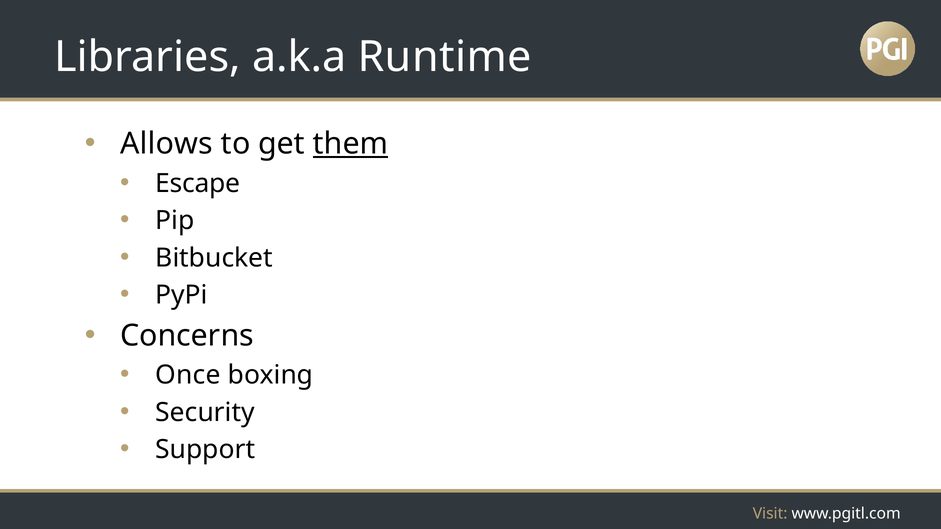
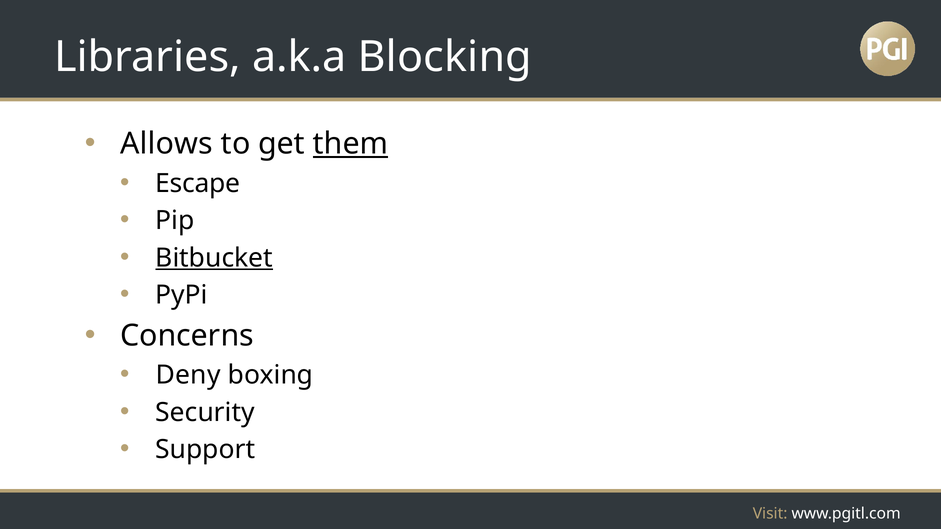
Runtime: Runtime -> Blocking
Bitbucket underline: none -> present
Once: Once -> Deny
